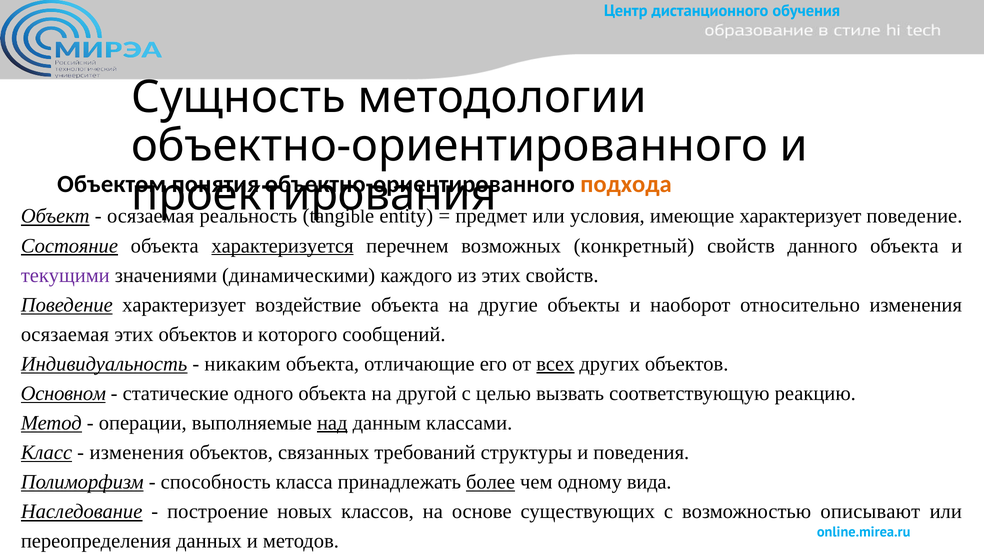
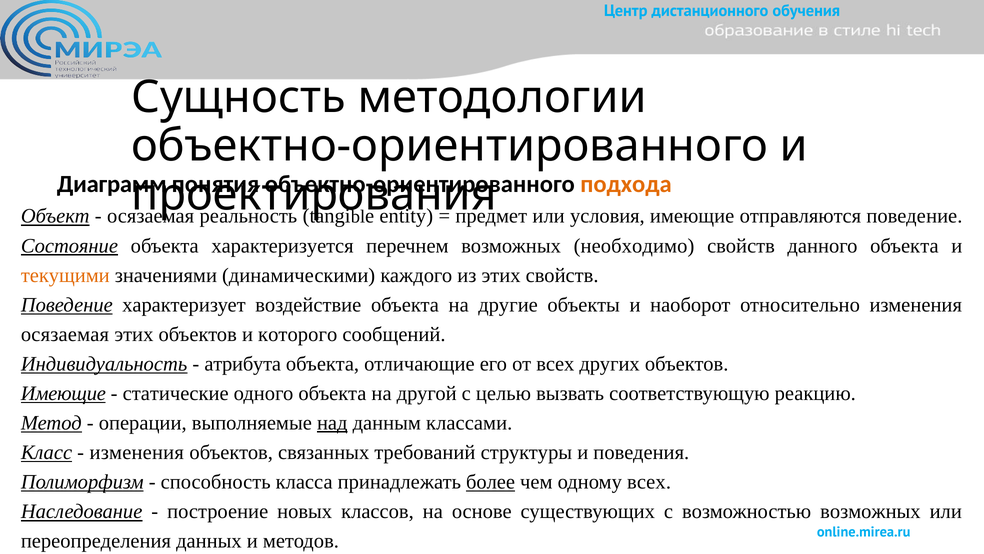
Объектом: Объектом -> Диаграмм
имеющие характеризует: характеризует -> отправляются
характеризуется underline: present -> none
конкретный: конкретный -> необходимо
текущими colour: purple -> orange
никаким: никаким -> атрибута
всех at (555, 364) underline: present -> none
Основном at (63, 393): Основном -> Имеющие
одному вида: вида -> всех
возможностью описывают: описывают -> возможных
